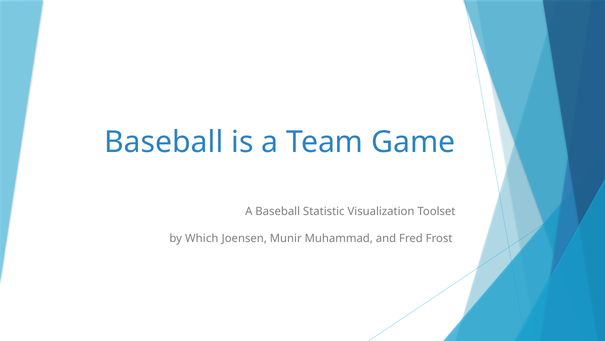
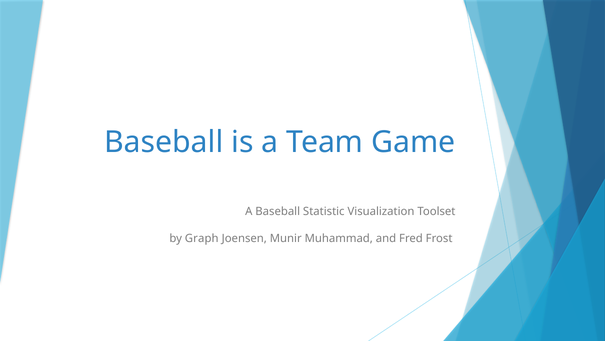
Which: Which -> Graph
